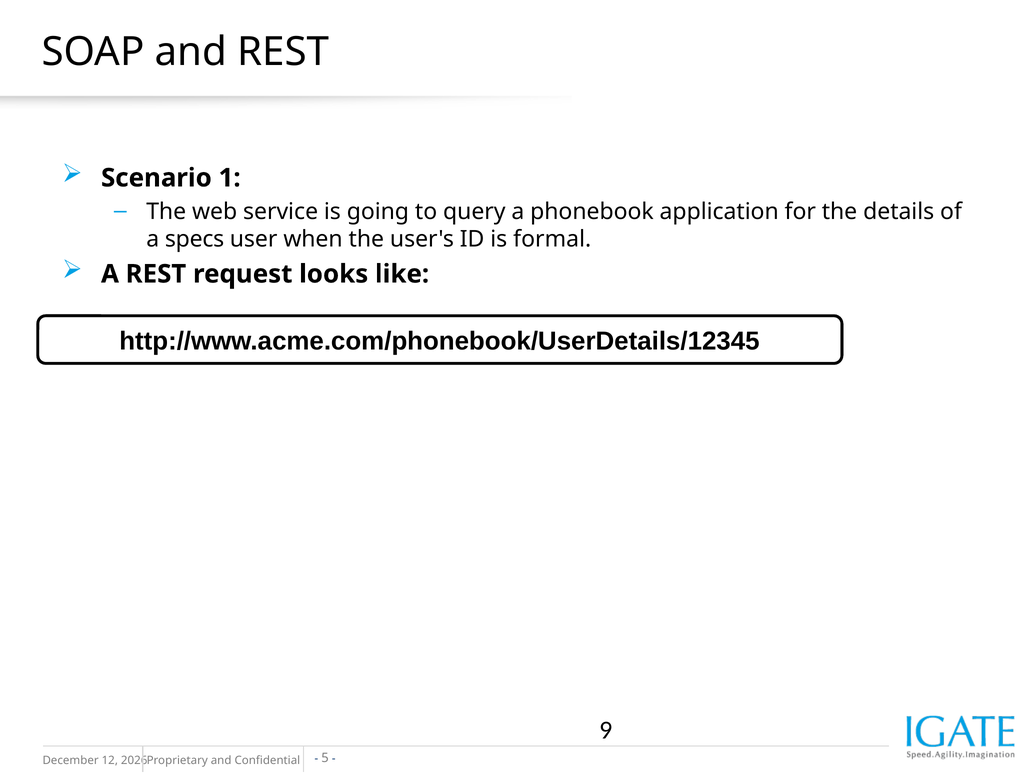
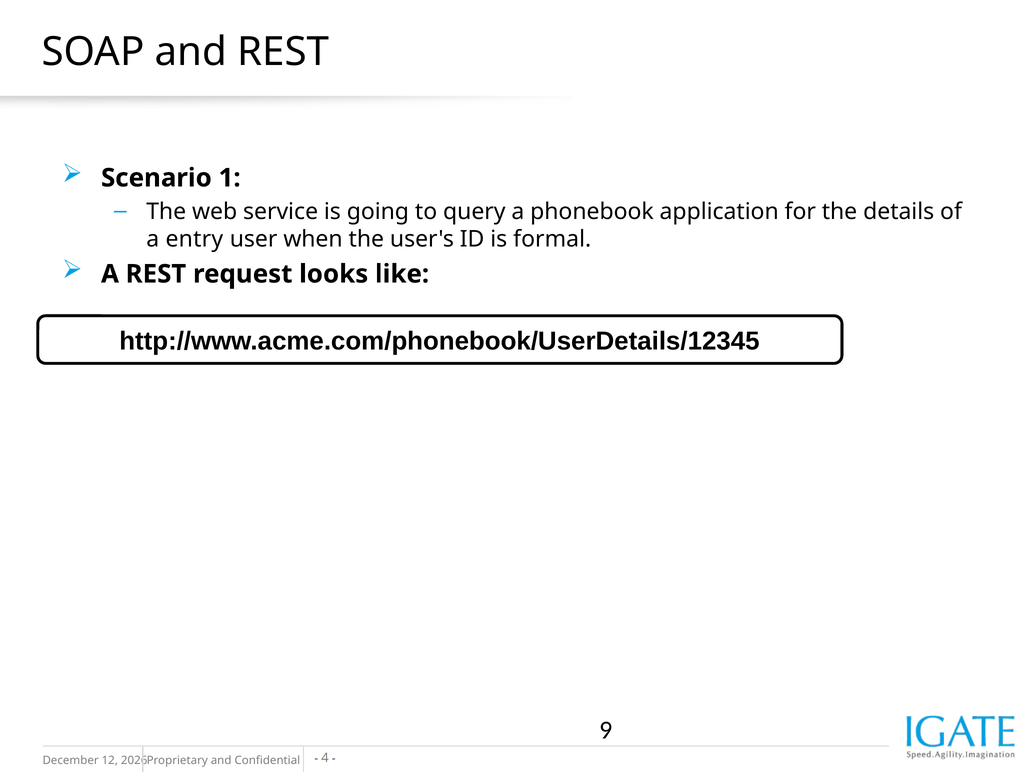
specs: specs -> entry
5: 5 -> 4
